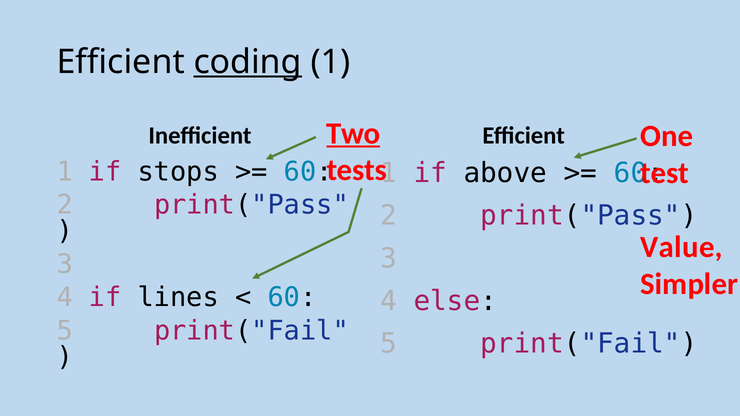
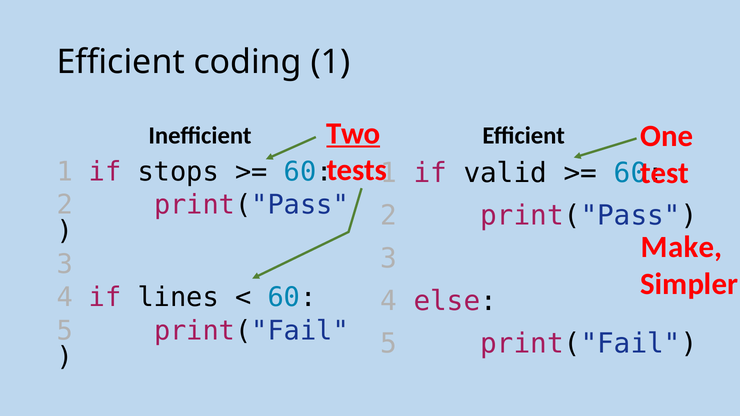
coding underline: present -> none
above: above -> valid
Value: Value -> Make
